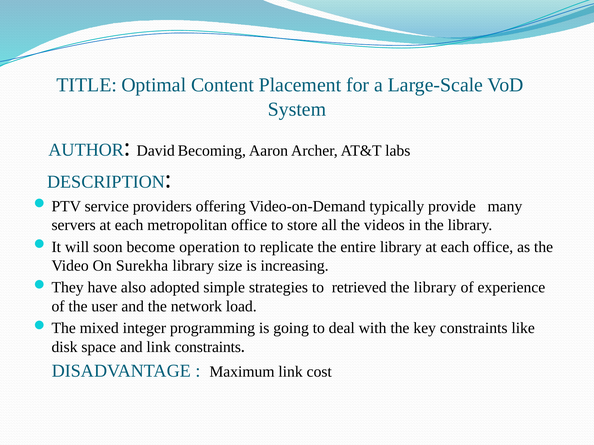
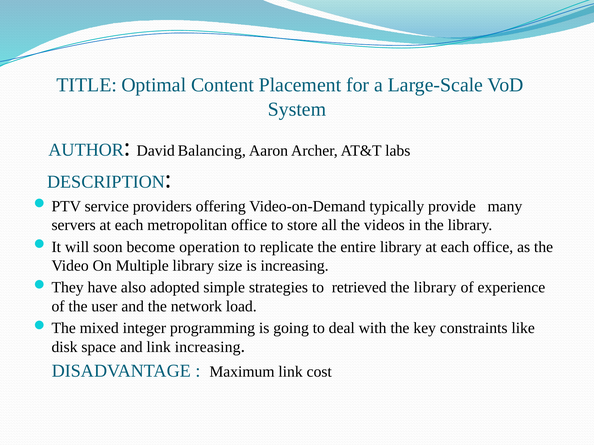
Becoming: Becoming -> Balancing
Surekha: Surekha -> Multiple
link constraints: constraints -> increasing
